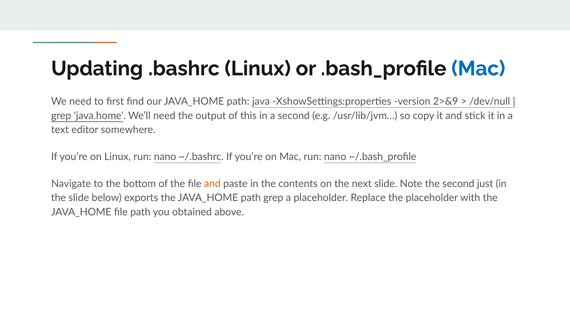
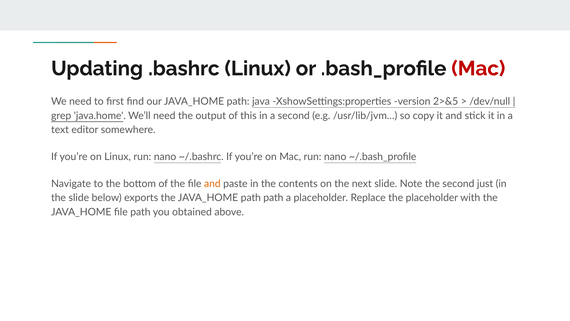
Mac at (478, 68) colour: blue -> red
2>&9: 2>&9 -> 2>&5
path grep: grep -> path
